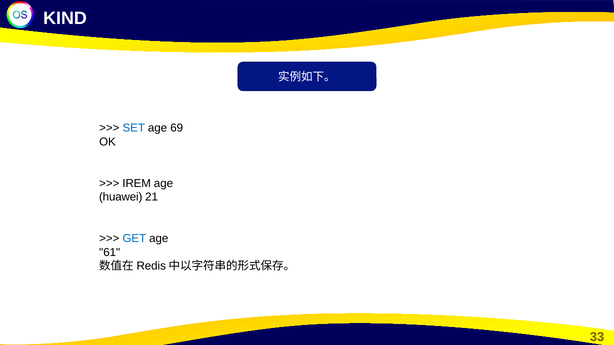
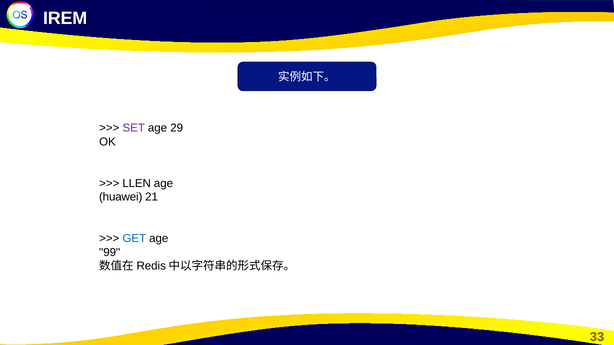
KIND: KIND -> IREM
SET colour: blue -> purple
69: 69 -> 29
IREM: IREM -> LLEN
61: 61 -> 99
